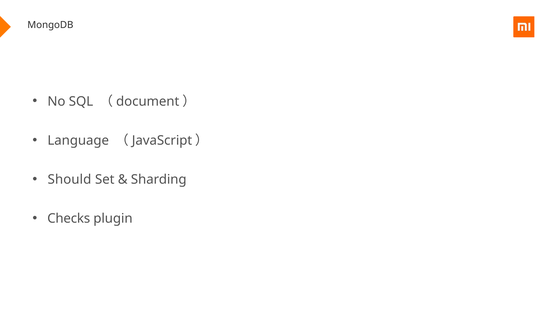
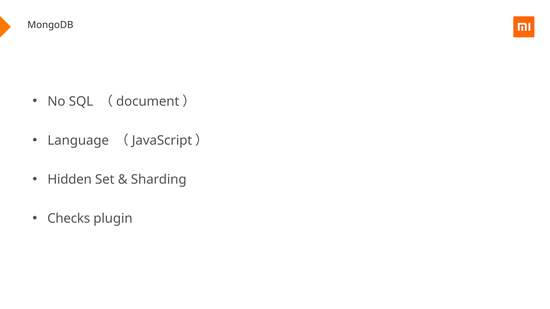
Should: Should -> Hidden
